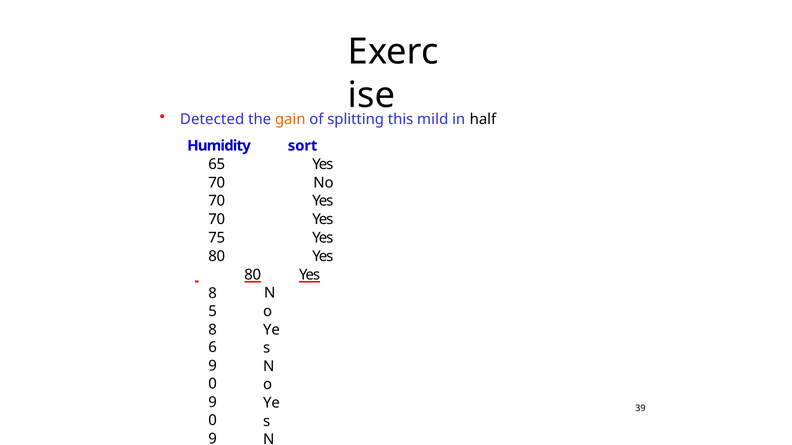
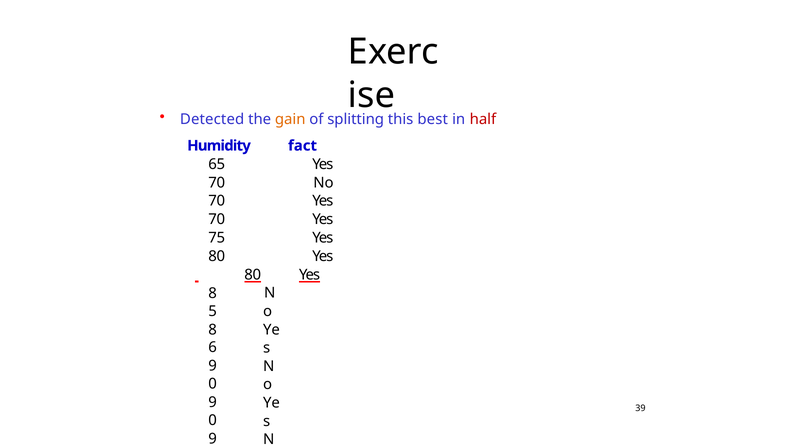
mild: mild -> best
half colour: black -> red
sort: sort -> fact
